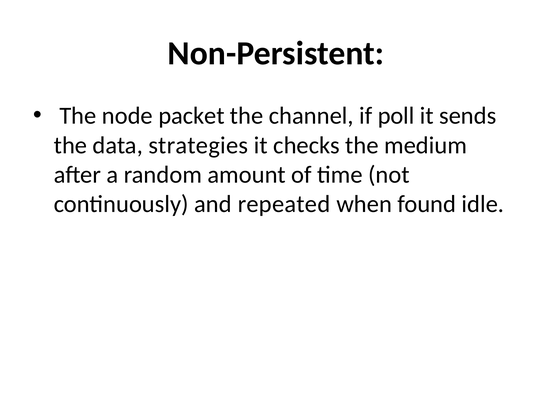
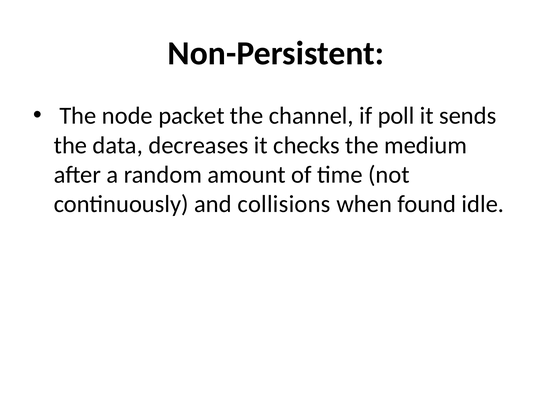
strategies: strategies -> decreases
repeated: repeated -> collisions
